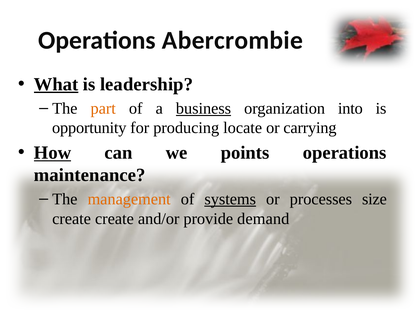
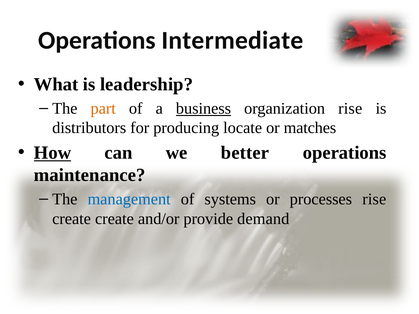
Abercrombie: Abercrombie -> Intermediate
What underline: present -> none
organization into: into -> rise
opportunity: opportunity -> distributors
carrying: carrying -> matches
points: points -> better
management colour: orange -> blue
systems underline: present -> none
processes size: size -> rise
